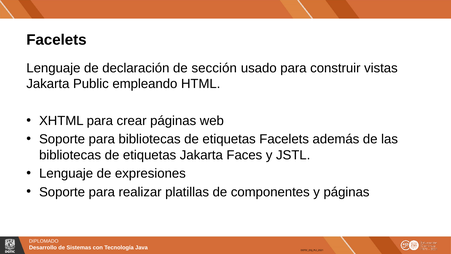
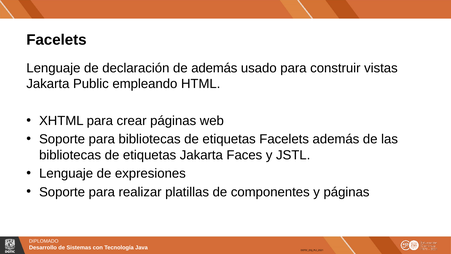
de sección: sección -> además
